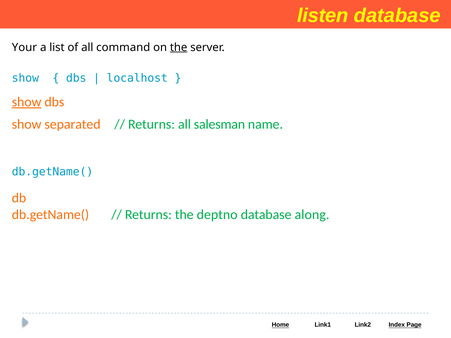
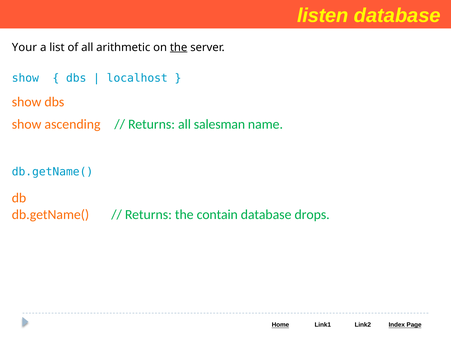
command: command -> arithmetic
show at (27, 102) underline: present -> none
separated: separated -> ascending
deptno: deptno -> contain
along: along -> drops
